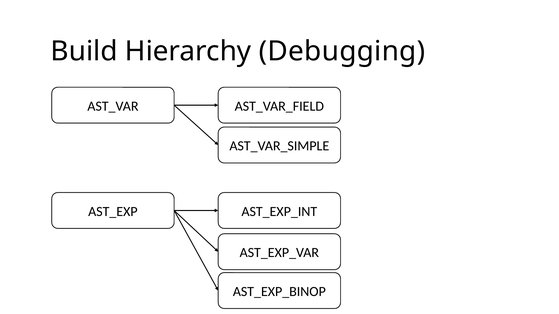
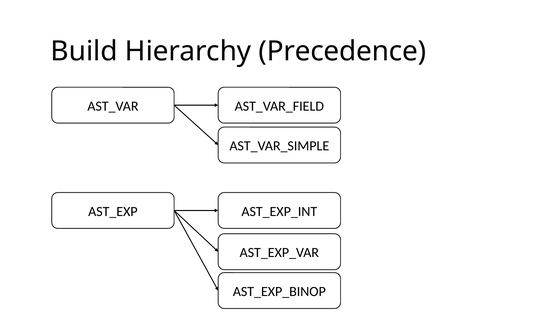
Debugging: Debugging -> Precedence
